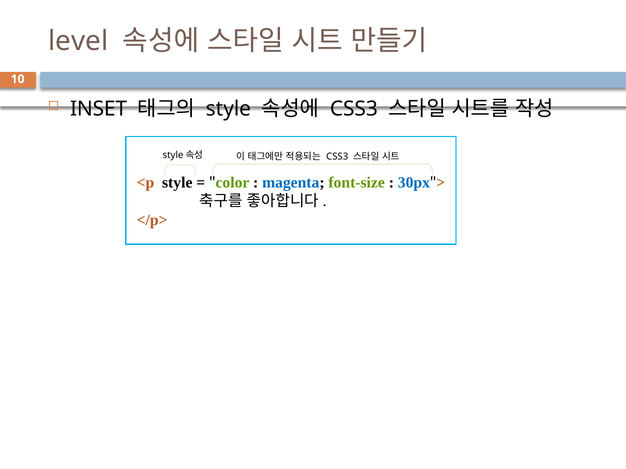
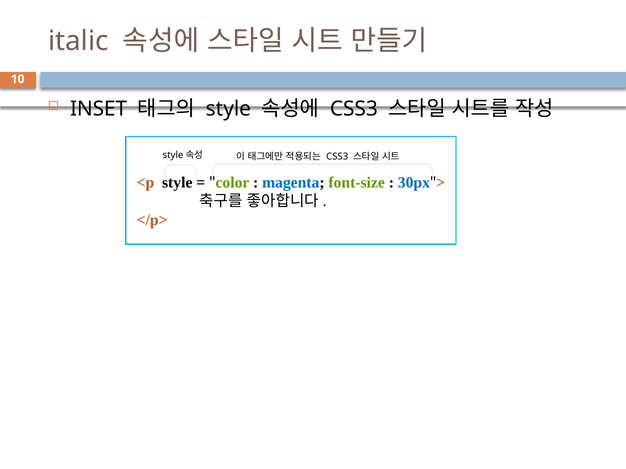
level: level -> italic
